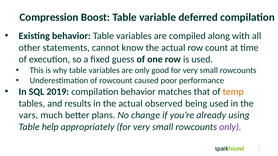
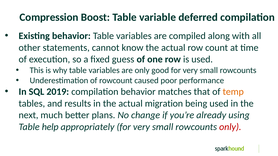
observed: observed -> migration
vars: vars -> next
only at (230, 127) colour: purple -> red
